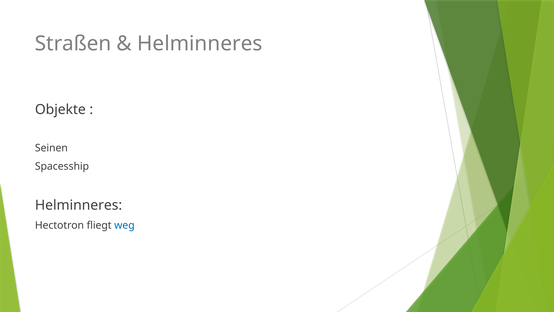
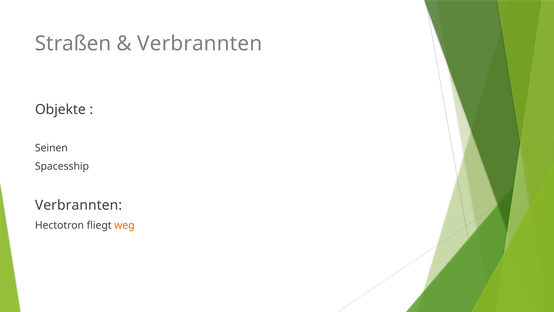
Helminneres at (200, 44): Helminneres -> Verbrannten
Helminneres at (79, 205): Helminneres -> Verbrannten
weg colour: blue -> orange
